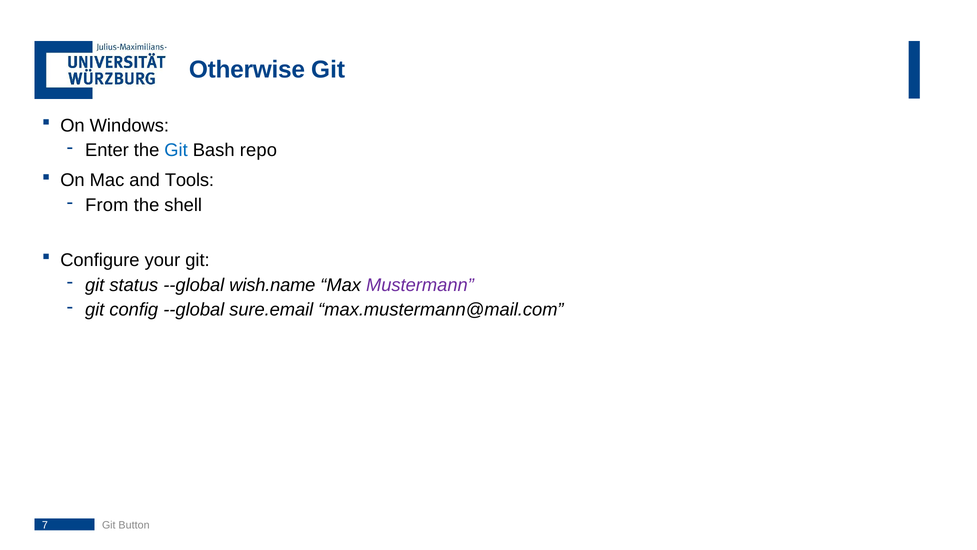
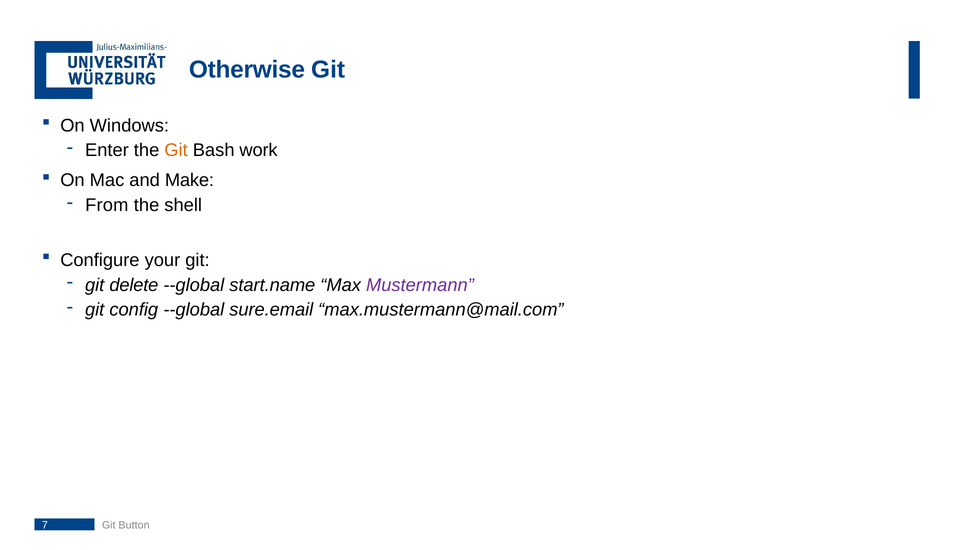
Git at (176, 150) colour: blue -> orange
repo: repo -> work
Tools: Tools -> Make
status: status -> delete
wish.name: wish.name -> start.name
